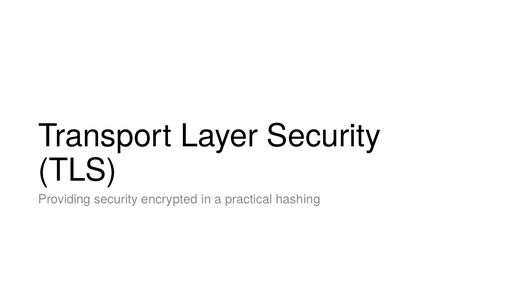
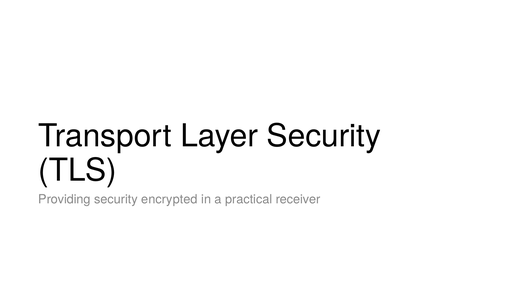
hashing: hashing -> receiver
